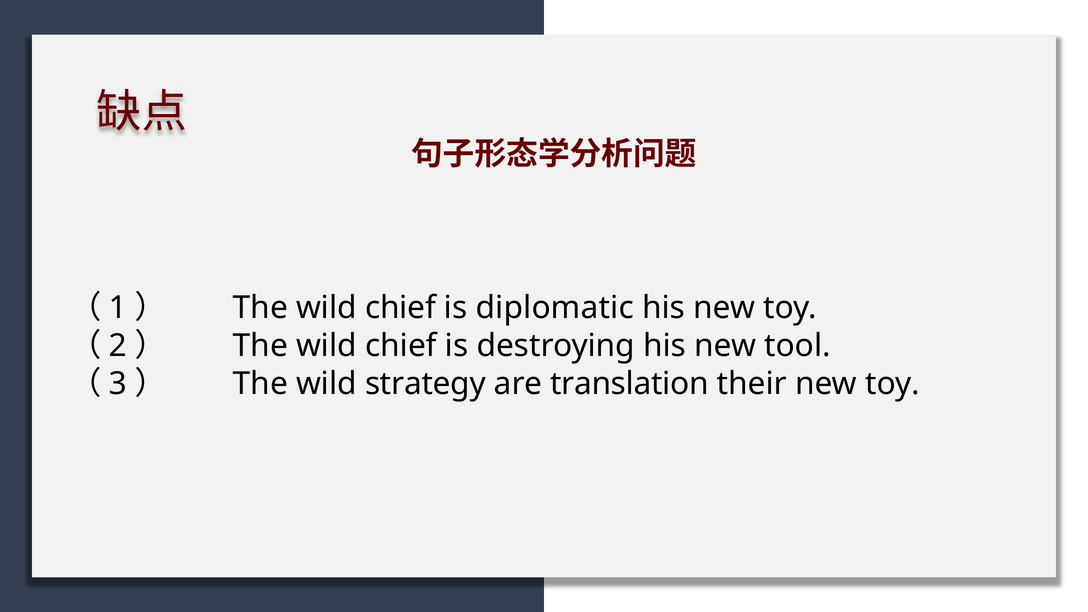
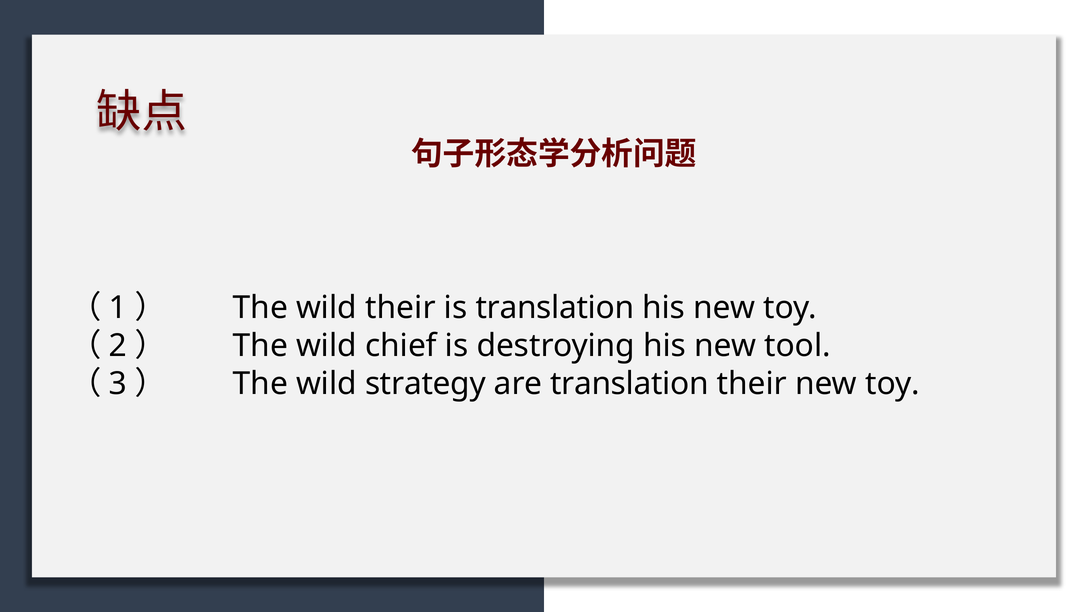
chief at (401, 308): chief -> their
is diplomatic: diplomatic -> translation
